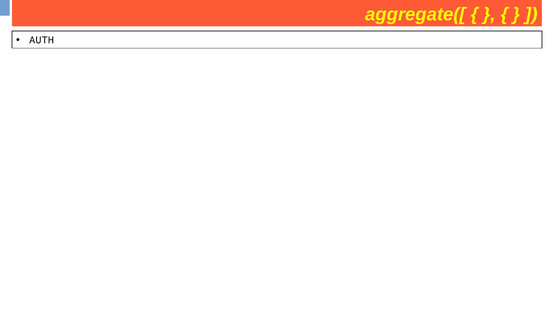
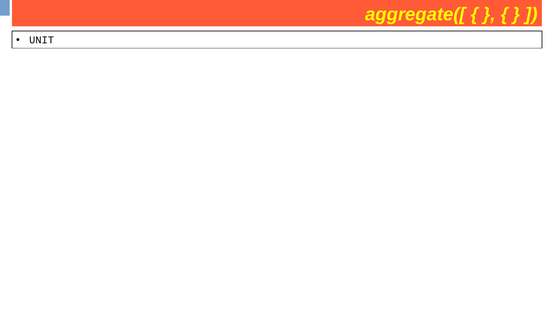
AUTH: AUTH -> UNIT
